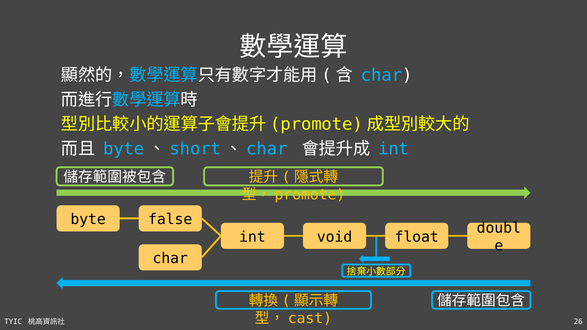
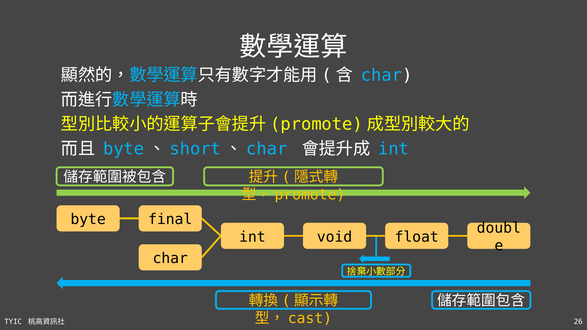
false: false -> final
